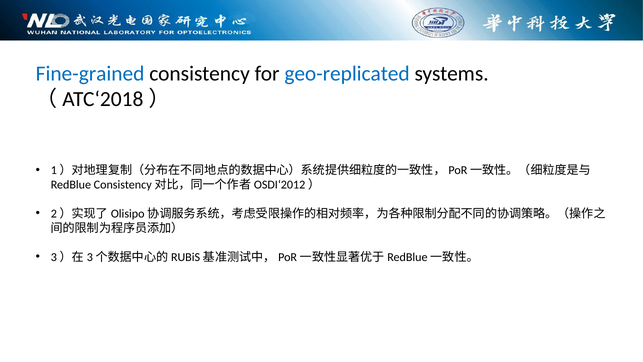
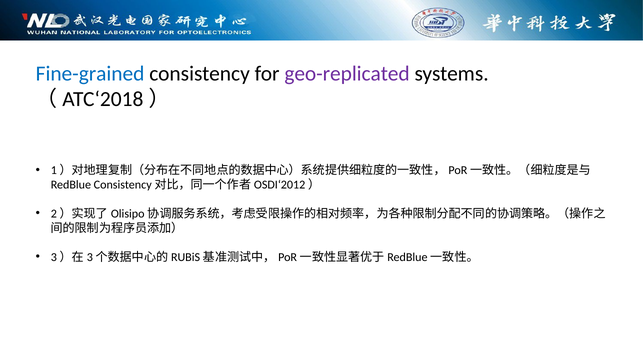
geo-replicated colour: blue -> purple
